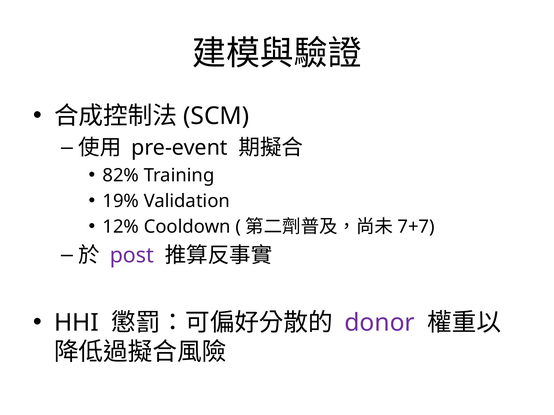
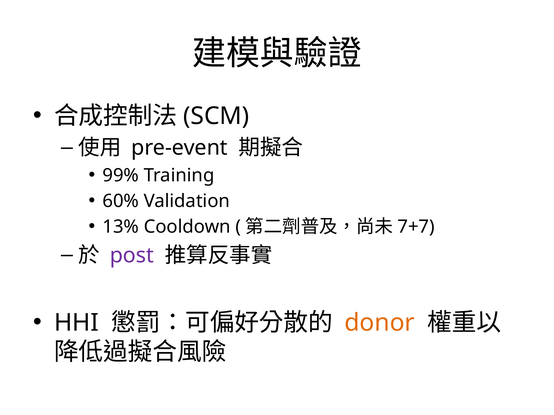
82%: 82% -> 99%
19%: 19% -> 60%
12%: 12% -> 13%
donor colour: purple -> orange
